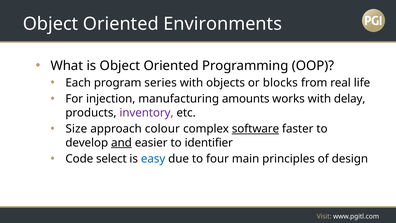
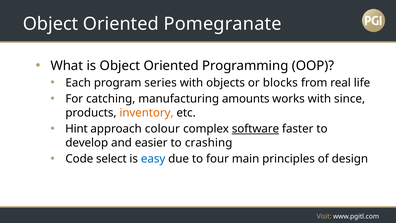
Environments: Environments -> Pomegranate
injection: injection -> catching
delay: delay -> since
inventory colour: purple -> orange
Size: Size -> Hint
and underline: present -> none
identifier: identifier -> crashing
